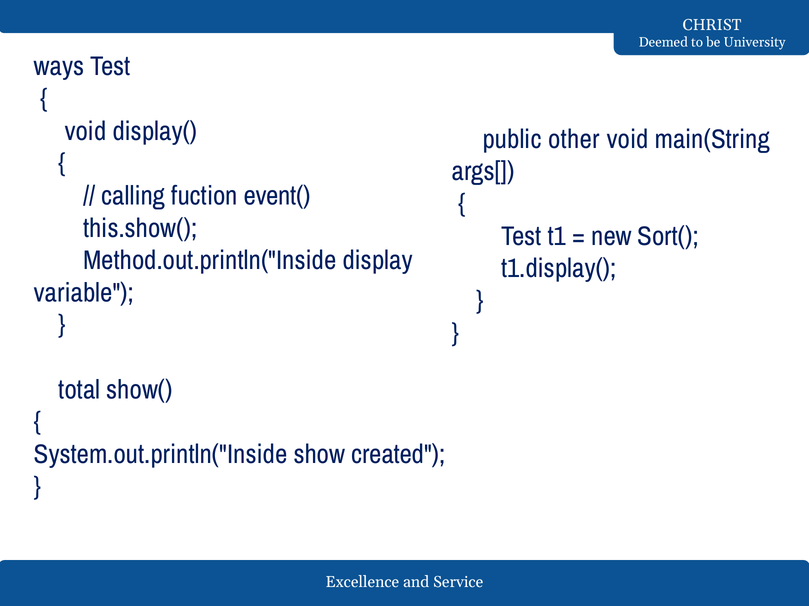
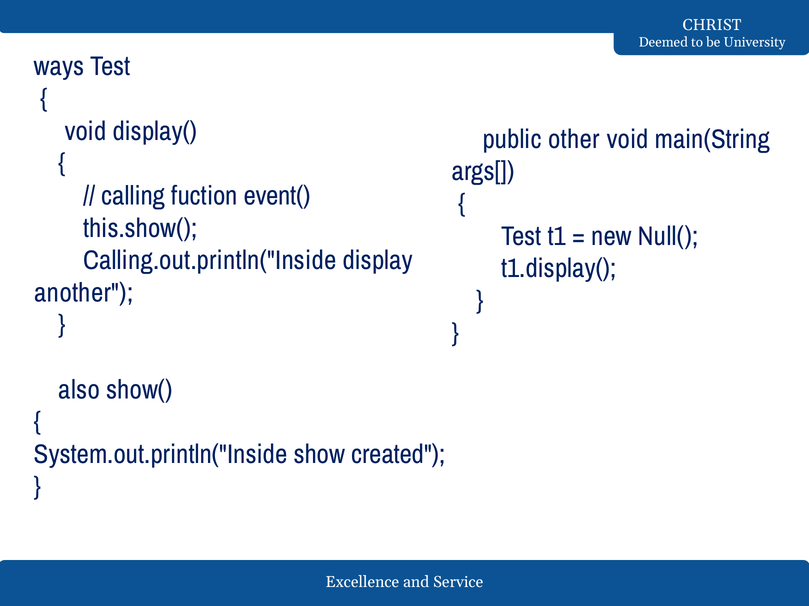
Sort(: Sort( -> Null(
Method.out.println("Inside: Method.out.println("Inside -> Calling.out.println("Inside
variable: variable -> another
total: total -> also
